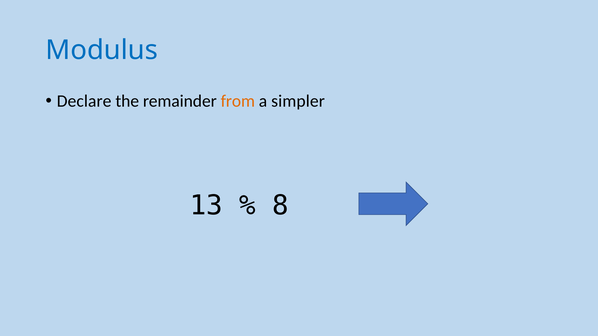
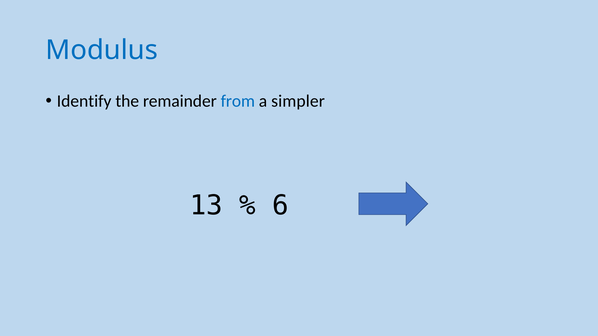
Declare: Declare -> Identify
from colour: orange -> blue
8: 8 -> 6
